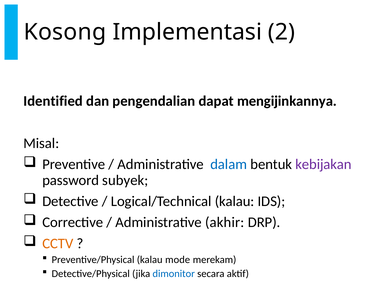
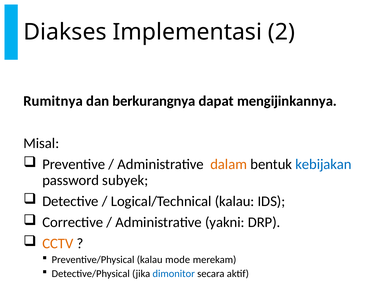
Kosong: Kosong -> Diakses
Identified: Identified -> Rumitnya
pengendalian: pengendalian -> berkurangnya
dalam colour: blue -> orange
kebijakan colour: purple -> blue
akhir: akhir -> yakni
